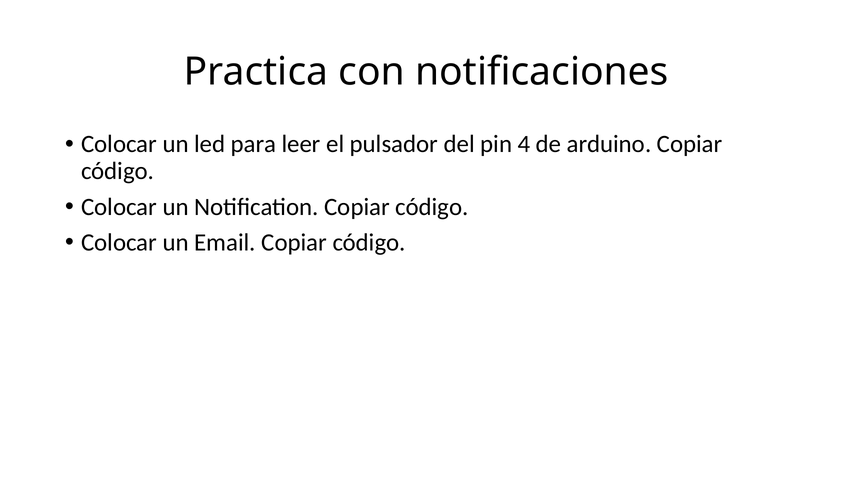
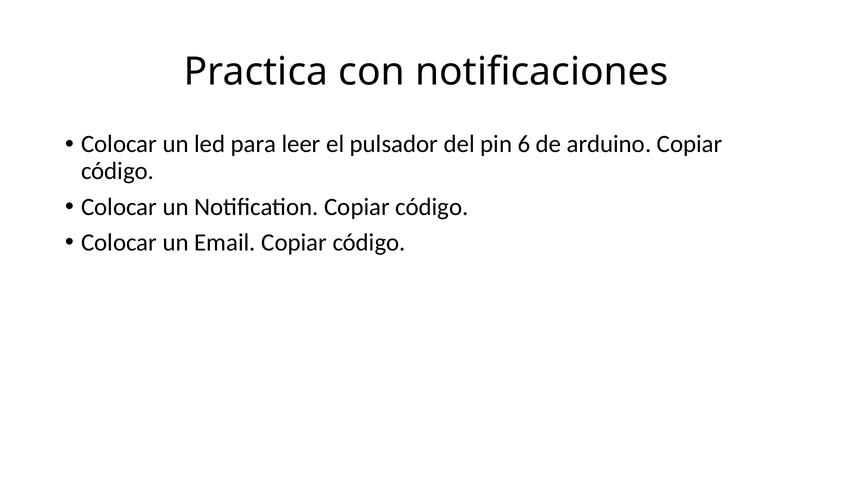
4: 4 -> 6
